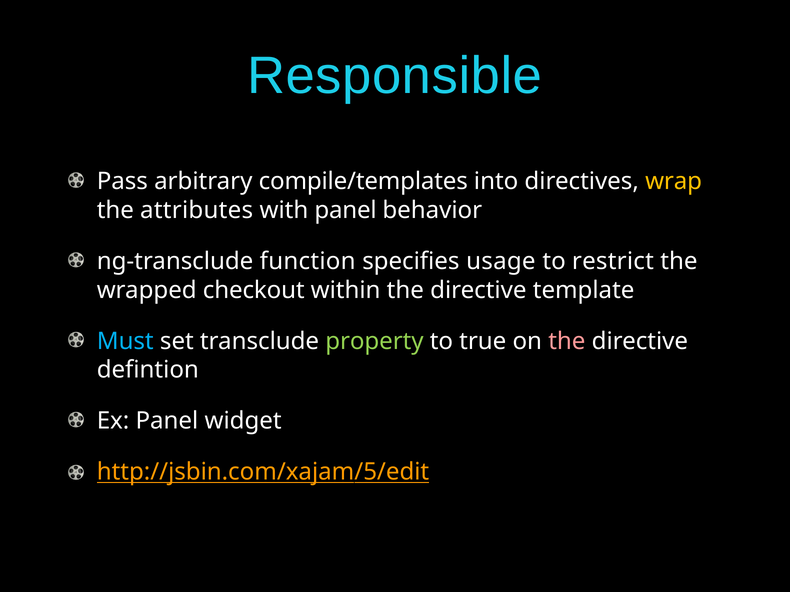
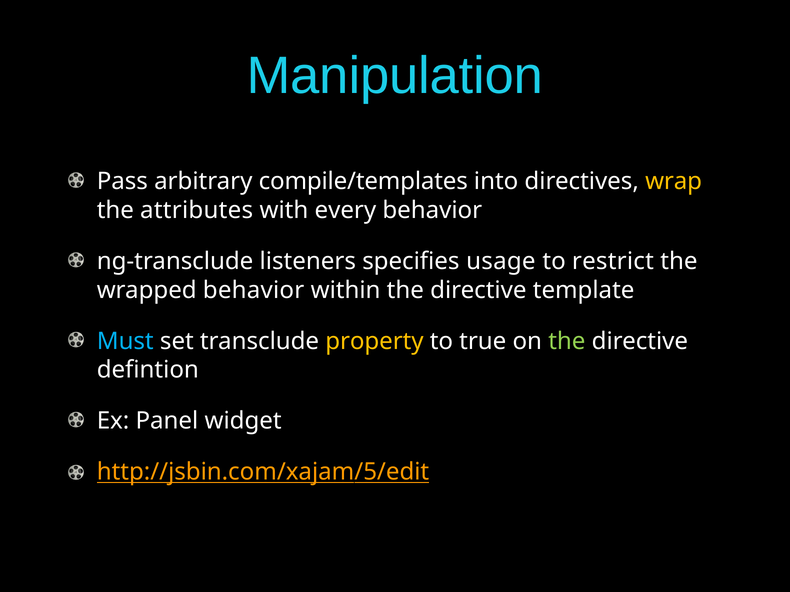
Responsible: Responsible -> Manipulation
with panel: panel -> every
function: function -> listeners
wrapped checkout: checkout -> behavior
property colour: light green -> yellow
the at (567, 341) colour: pink -> light green
